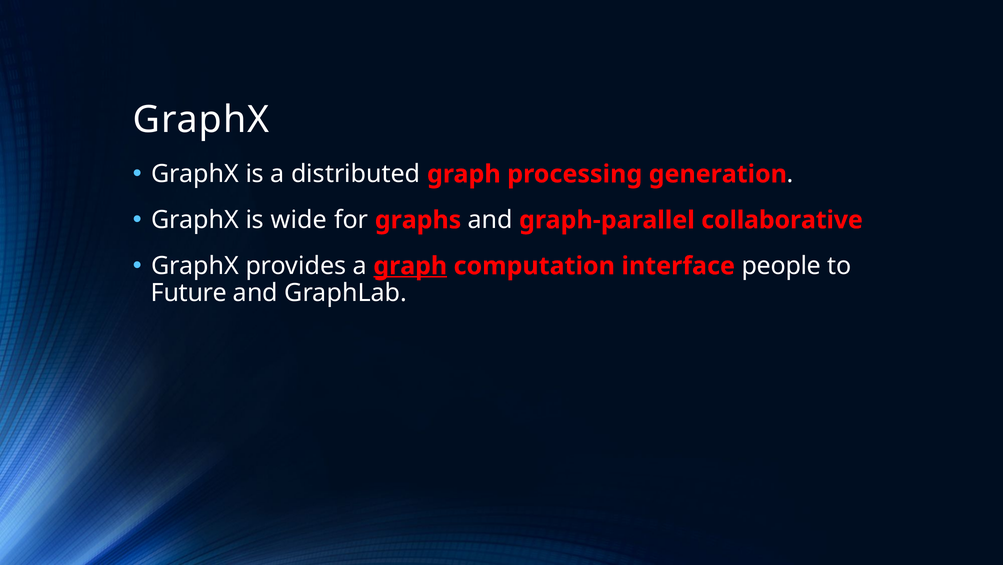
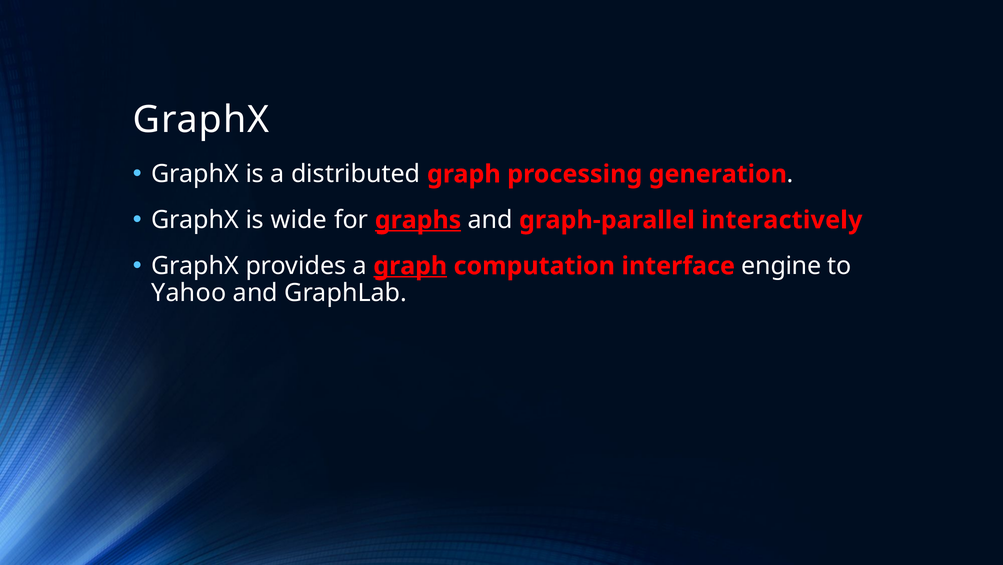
graphs underline: none -> present
collaborative: collaborative -> interactively
people: people -> engine
Future: Future -> Yahoo
